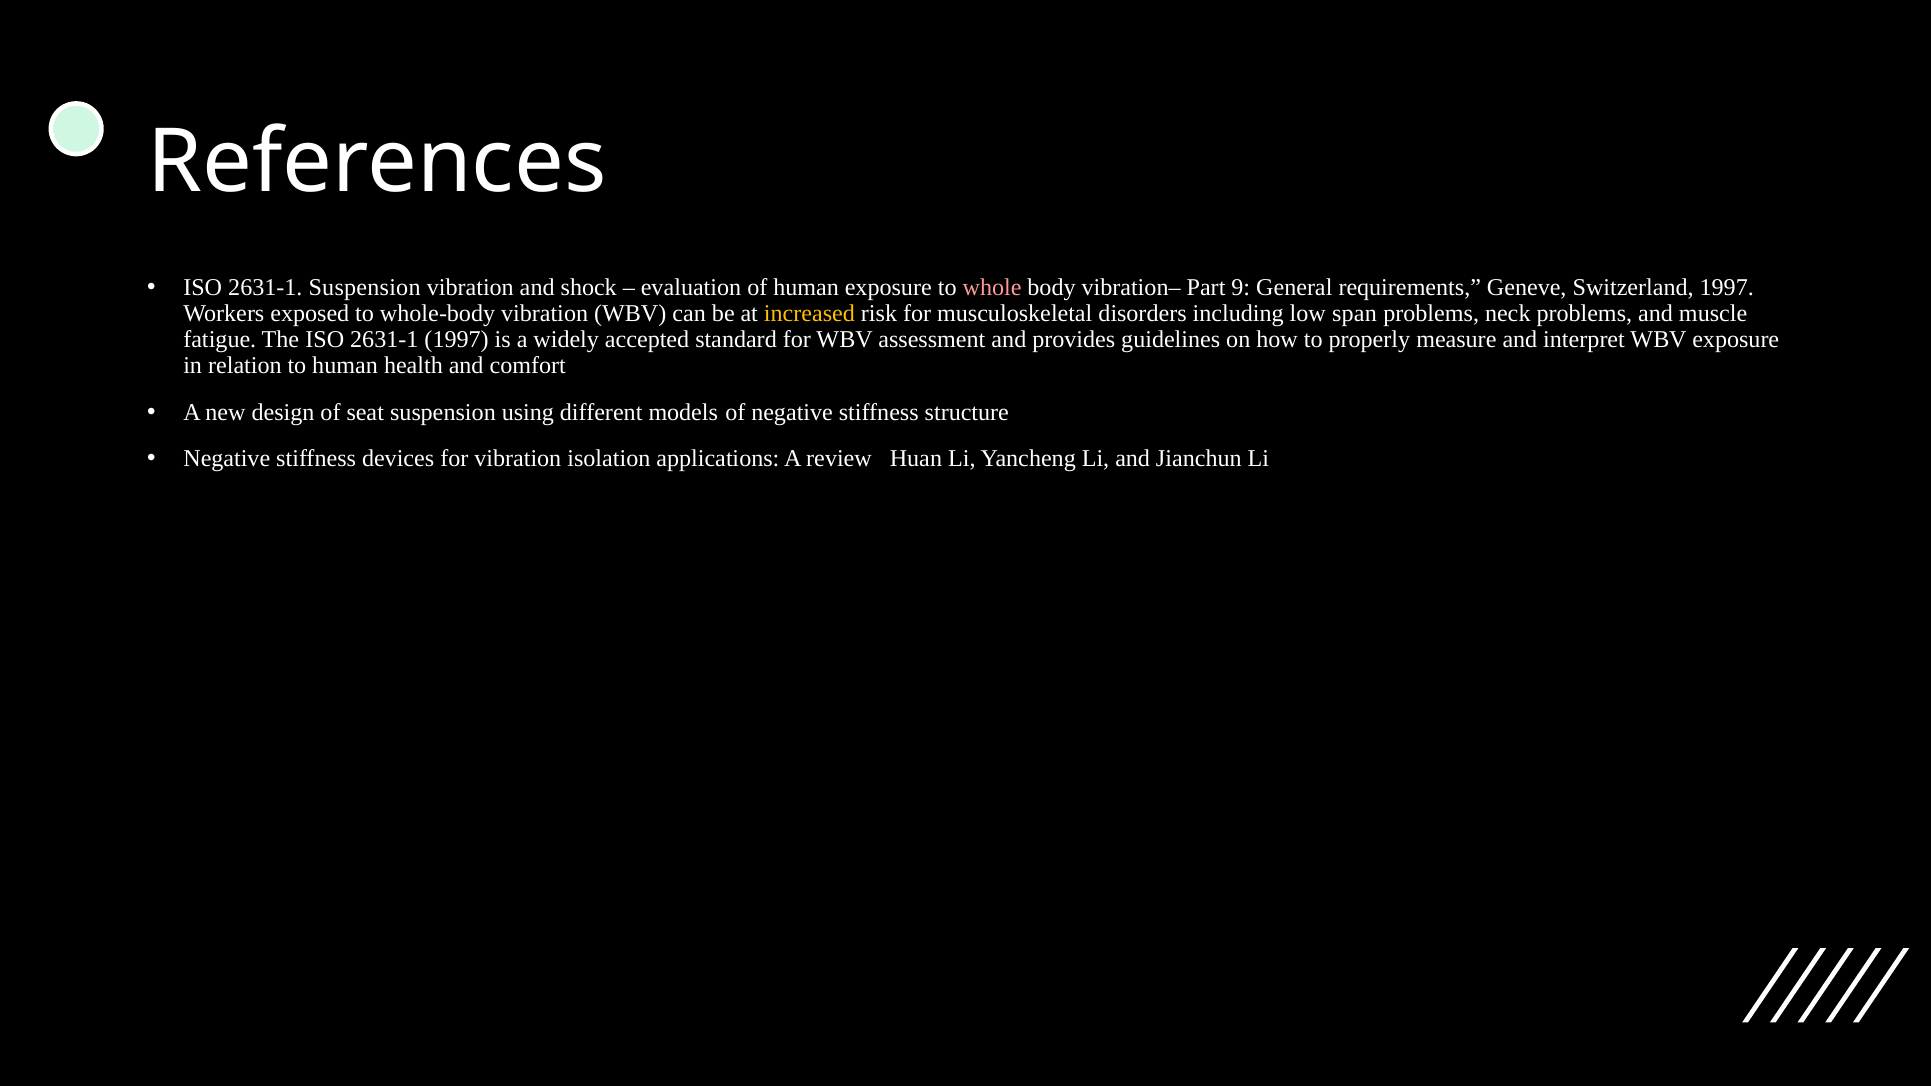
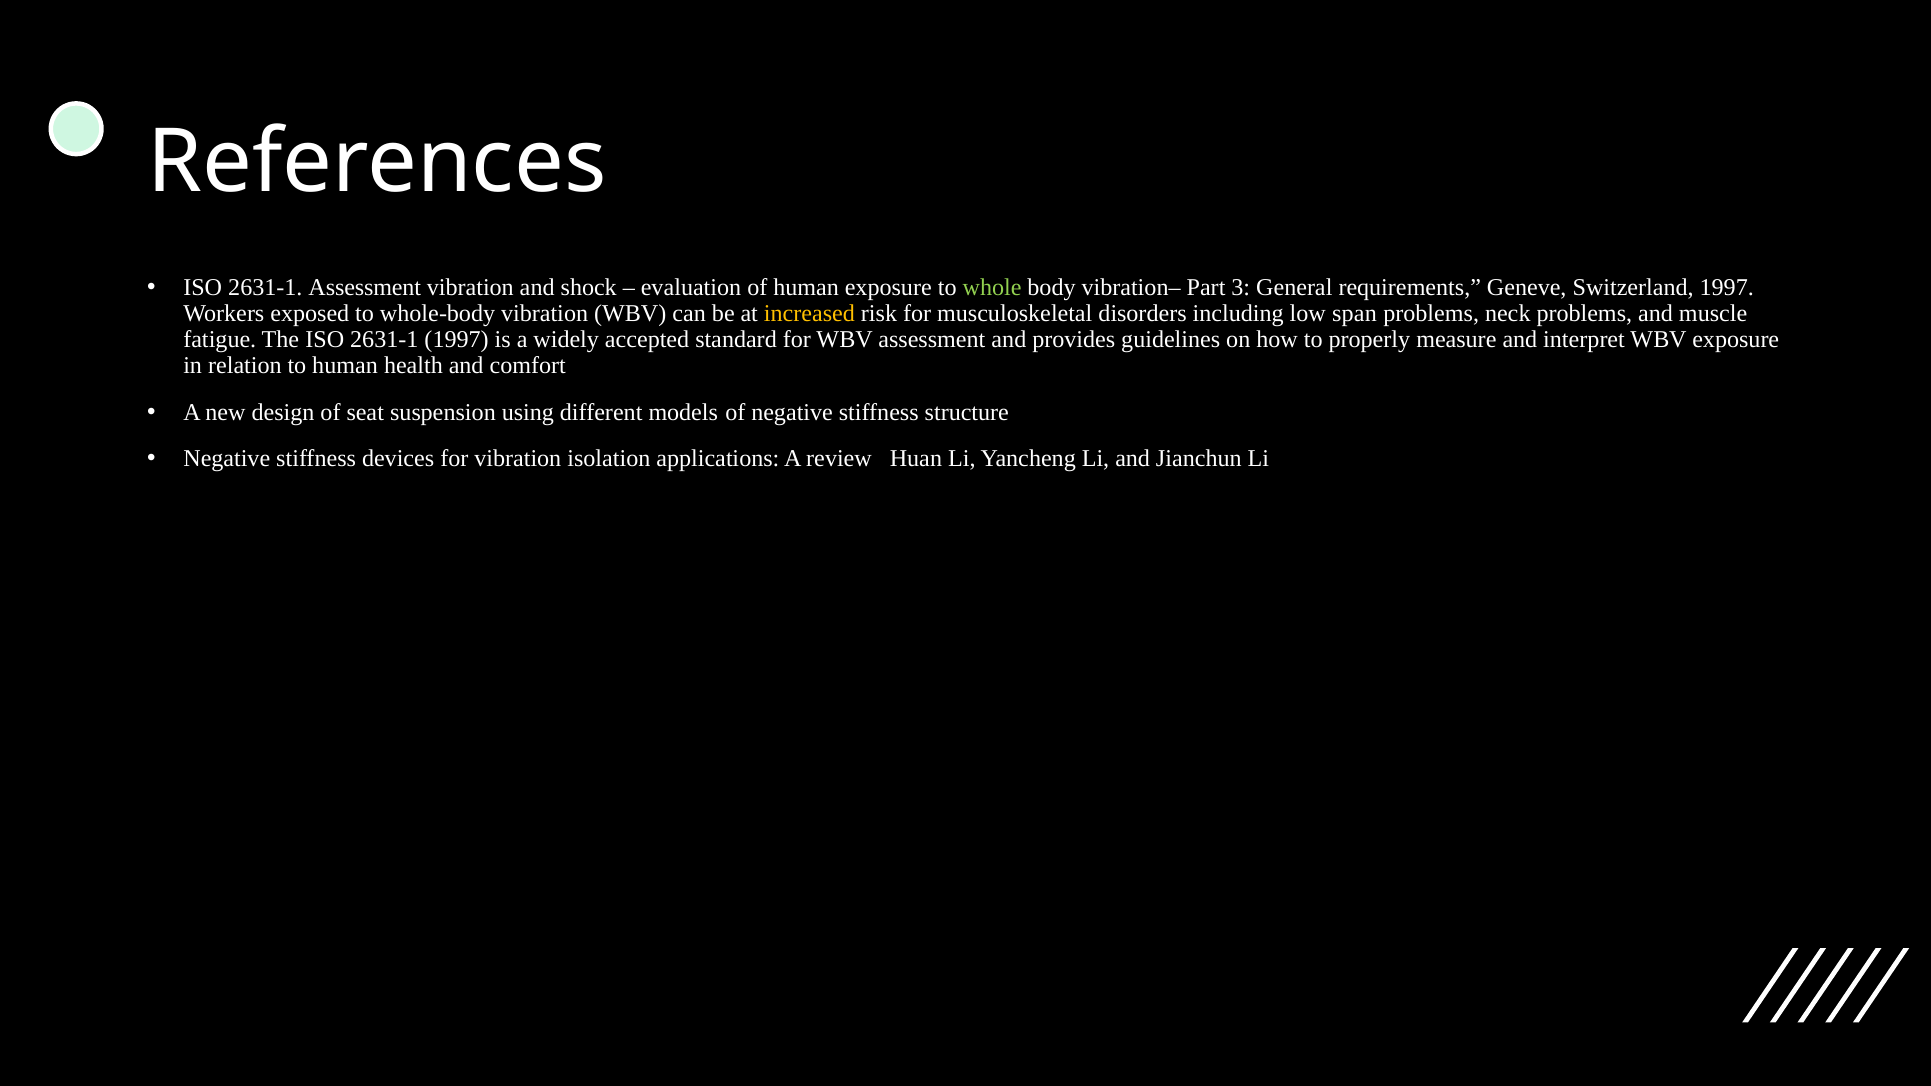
2631-1 Suspension: Suspension -> Assessment
whole colour: pink -> light green
9: 9 -> 3
